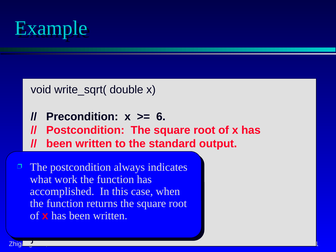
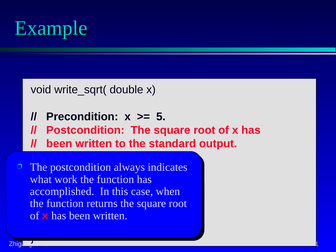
6: 6 -> 5
